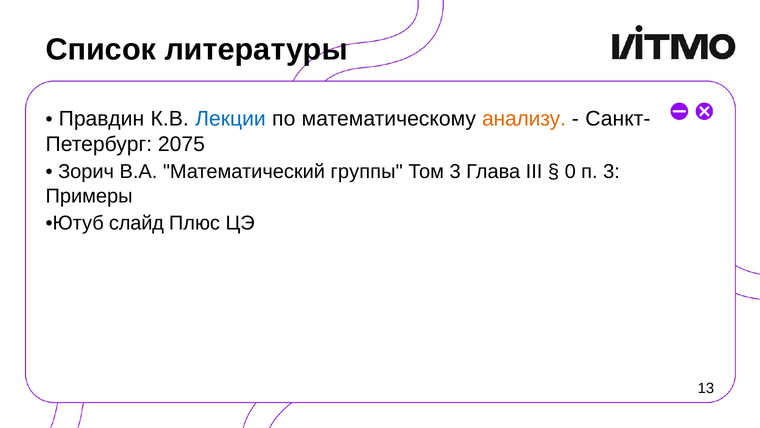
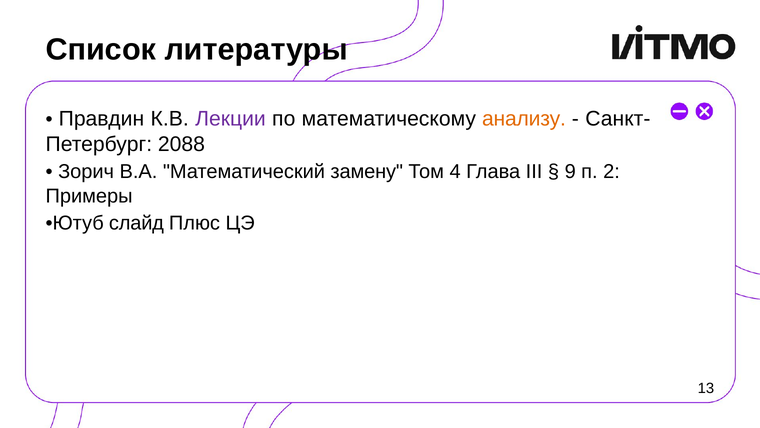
Лекции colour: blue -> purple
2075: 2075 -> 2088
группы: группы -> замену
Том 3: 3 -> 4
0: 0 -> 9
п 3: 3 -> 2
